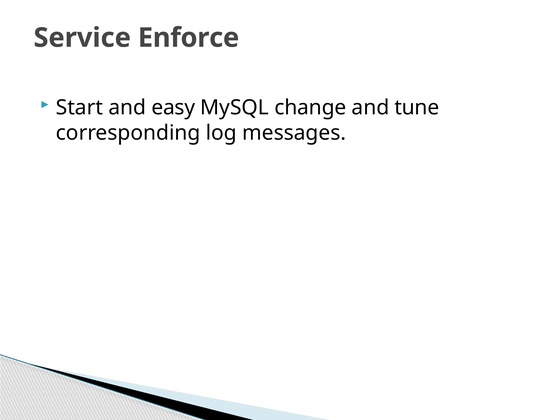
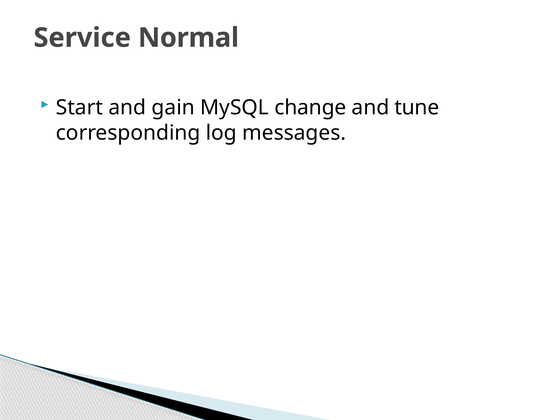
Enforce: Enforce -> Normal
easy: easy -> gain
